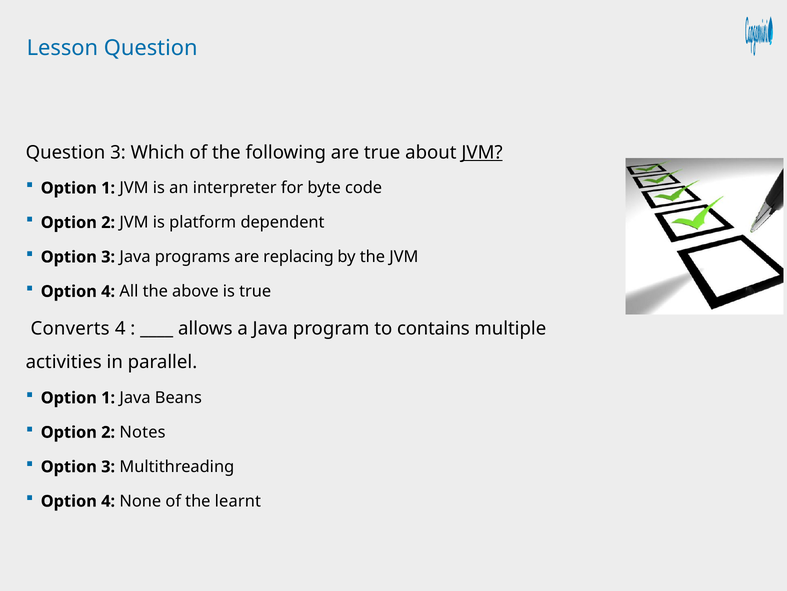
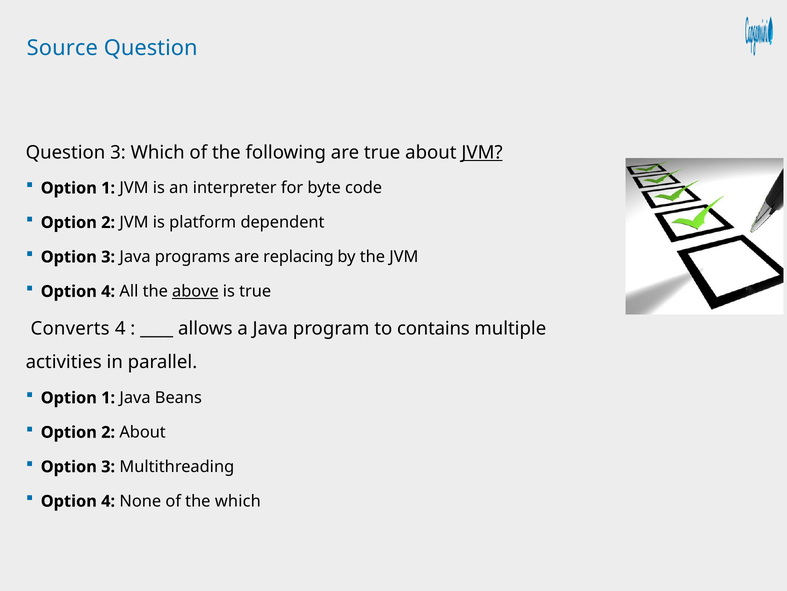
Lesson: Lesson -> Source
above underline: none -> present
2 Notes: Notes -> About
the learnt: learnt -> which
